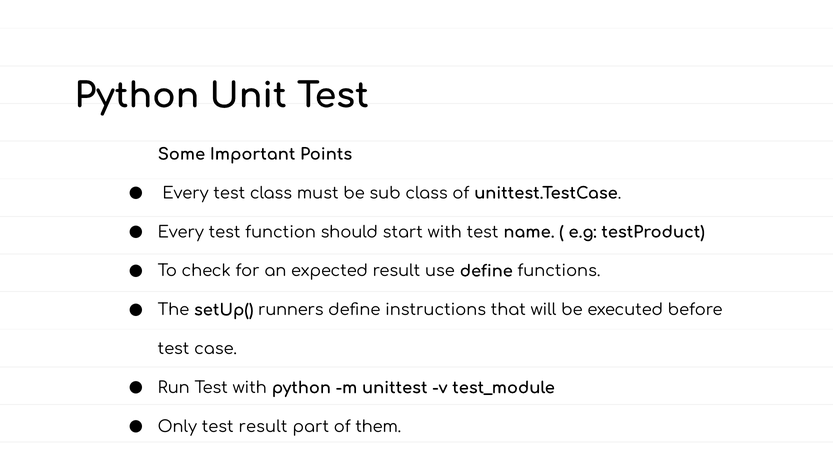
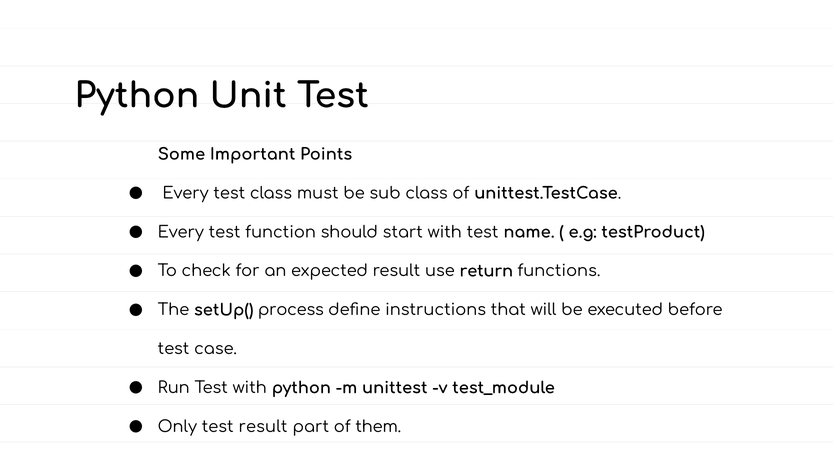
use define: define -> return
runners: runners -> process
